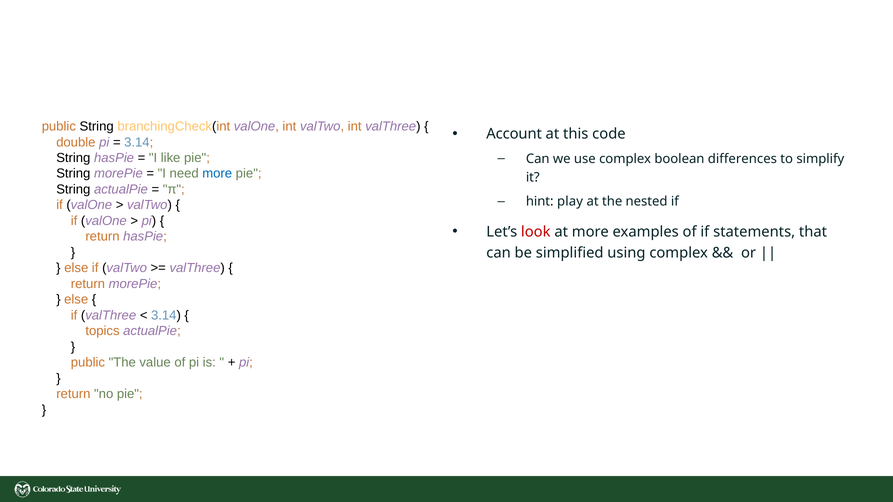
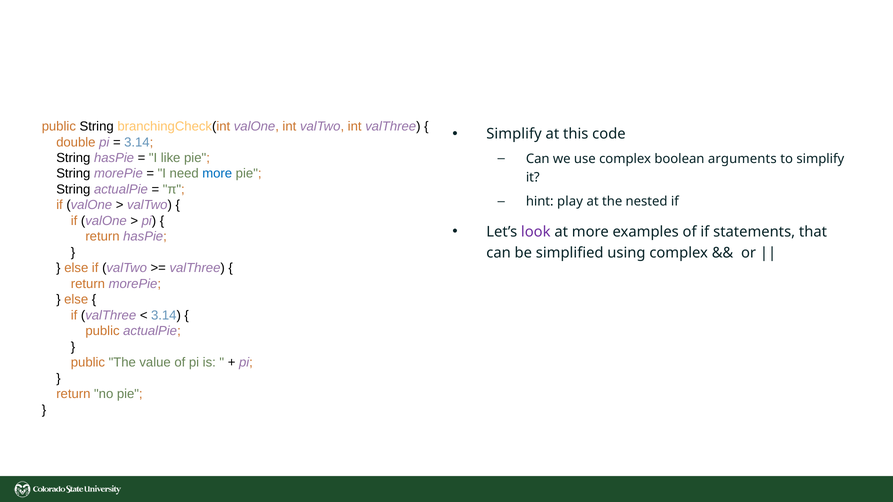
Account at (514, 134): Account -> Simplify
differences: differences -> arguments
look colour: red -> purple
topics at (103, 331): topics -> public
